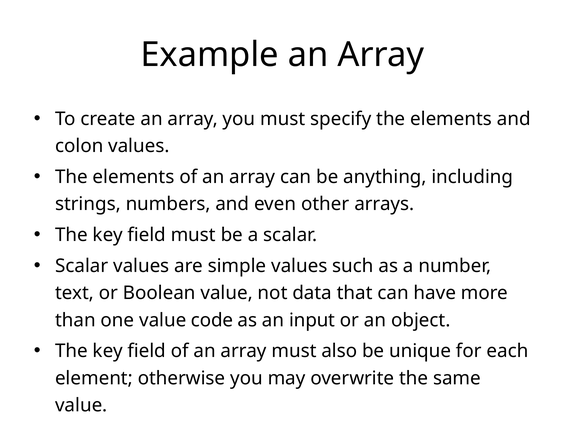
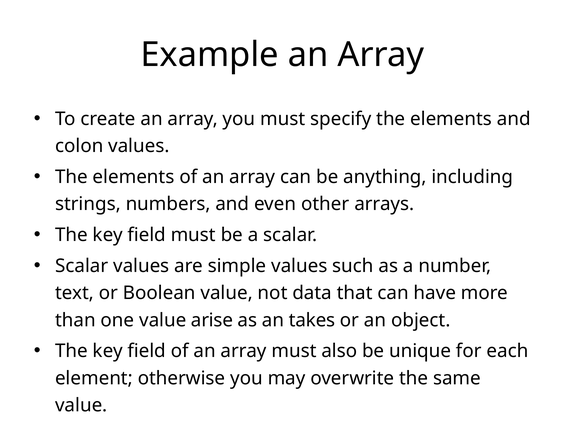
code: code -> arise
input: input -> takes
